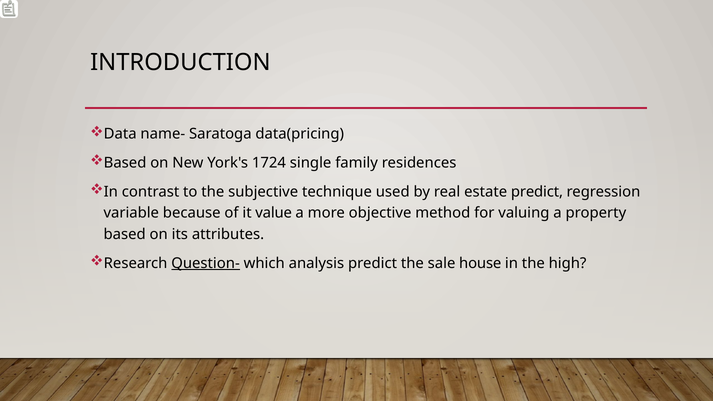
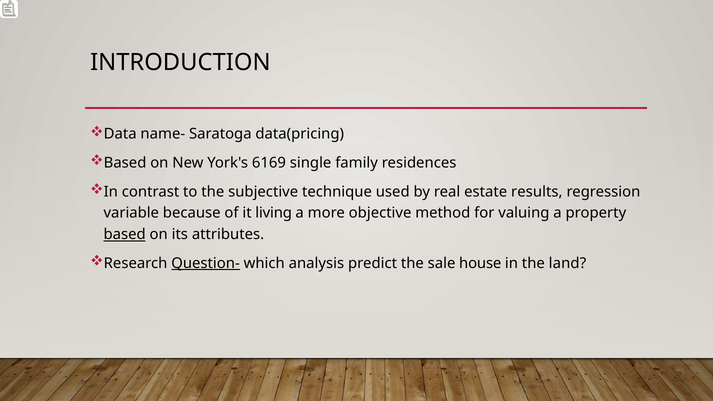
1724: 1724 -> 6169
estate predict: predict -> results
value: value -> living
based at (125, 234) underline: none -> present
high: high -> land
